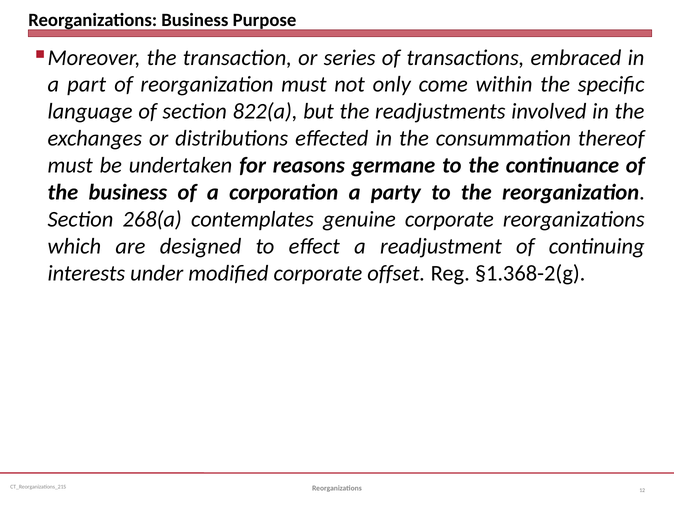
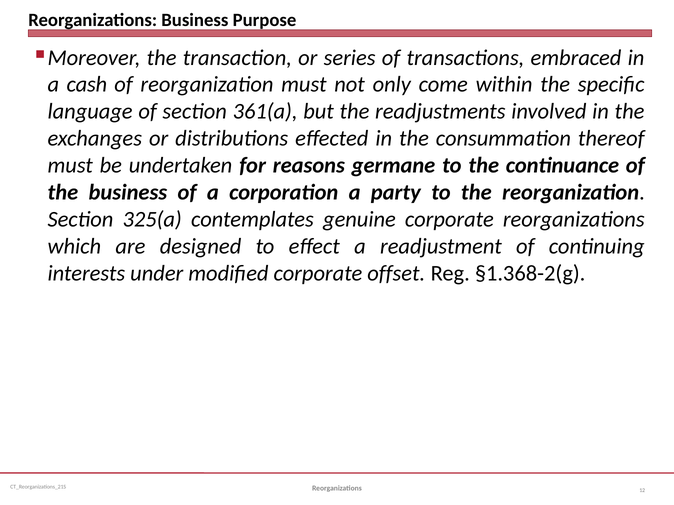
part: part -> cash
822(a: 822(a -> 361(a
268(a: 268(a -> 325(a
